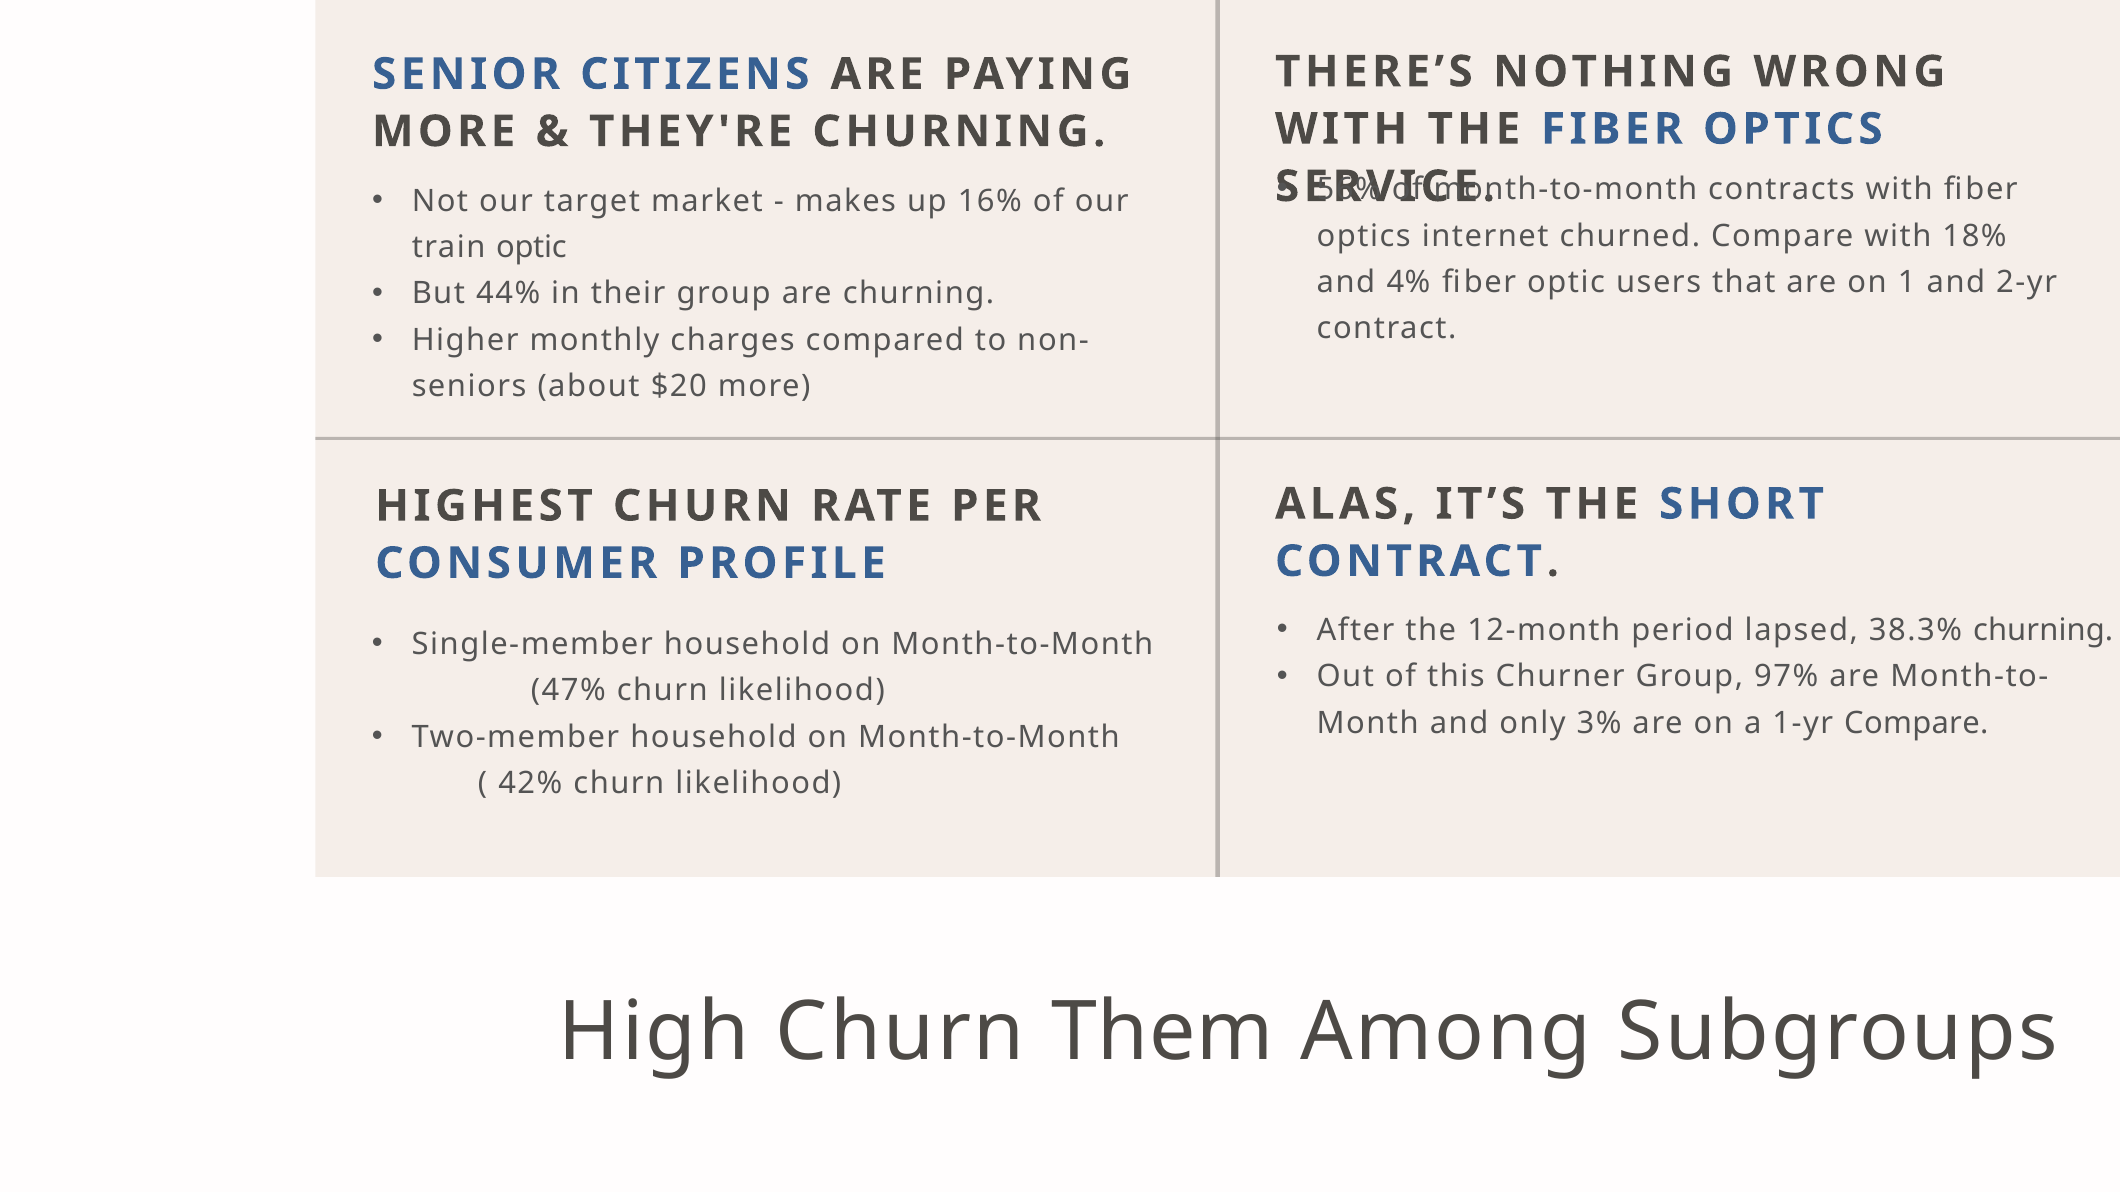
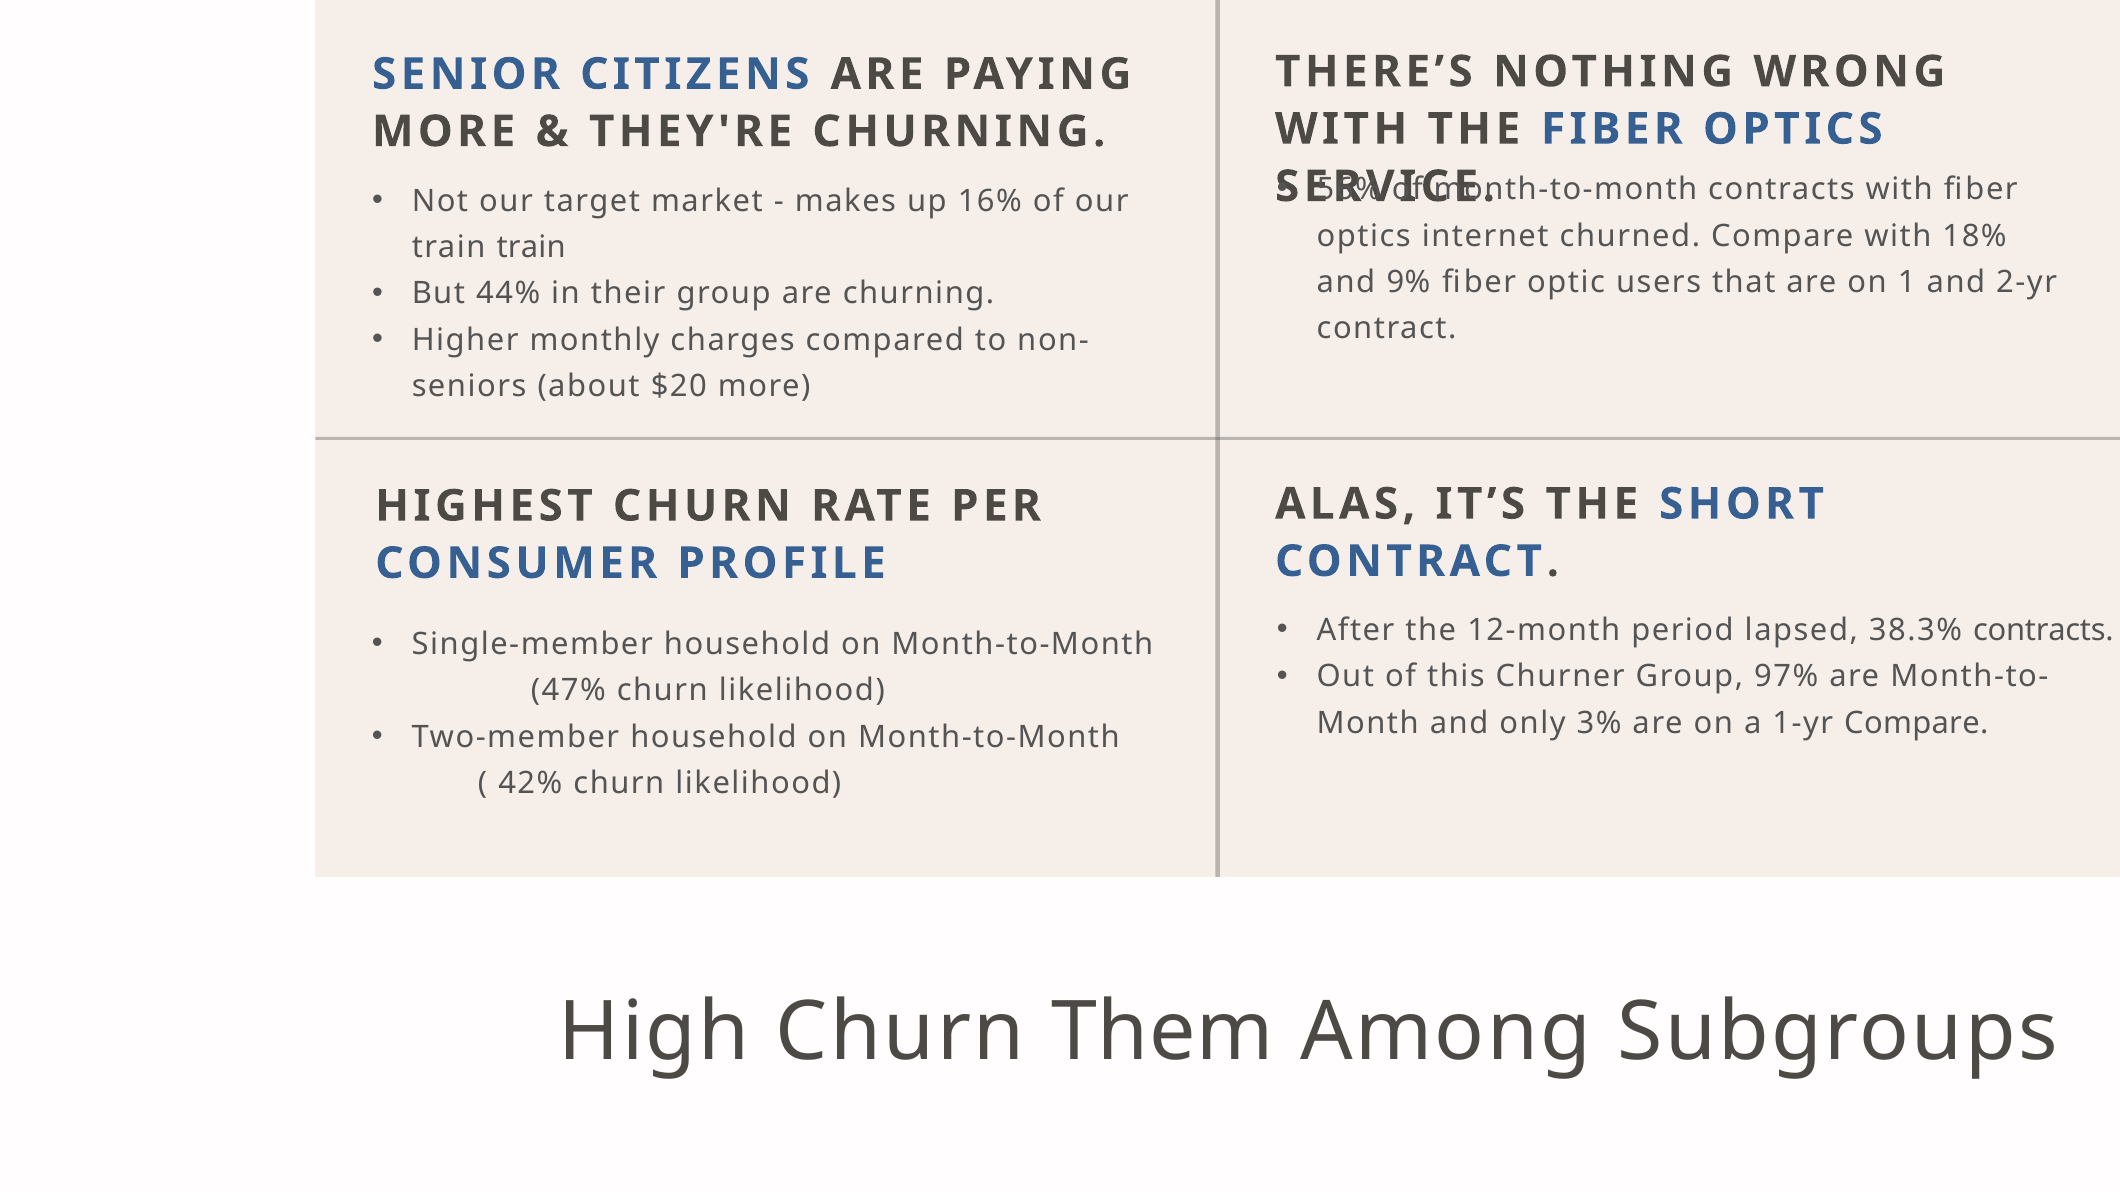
train optic: optic -> train
4%: 4% -> 9%
38.3% churning: churning -> contracts
